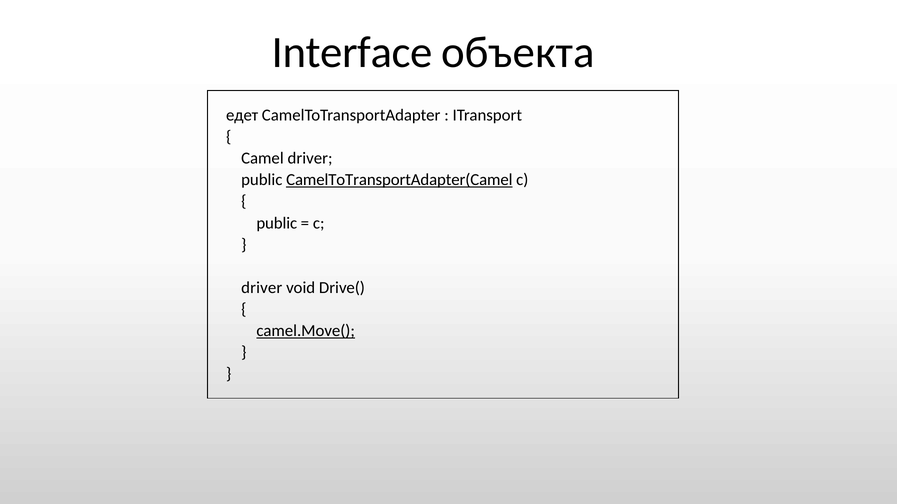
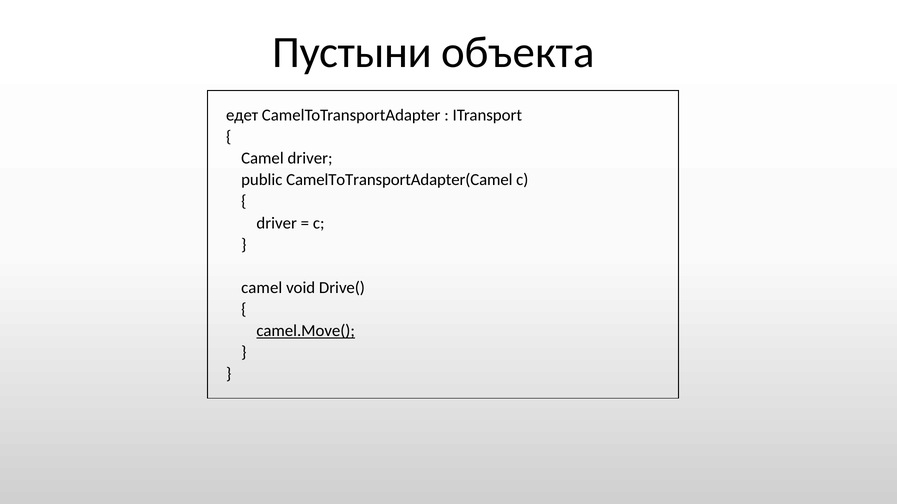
Interface: Interface -> Пустыни
CamelToTransportAdapter(Camel underline: present -> none
public at (277, 223): public -> driver
driver at (262, 288): driver -> camel
